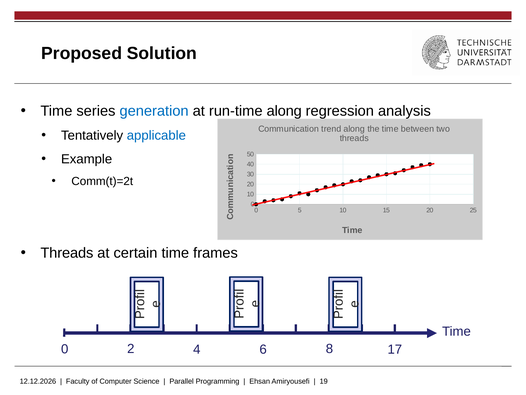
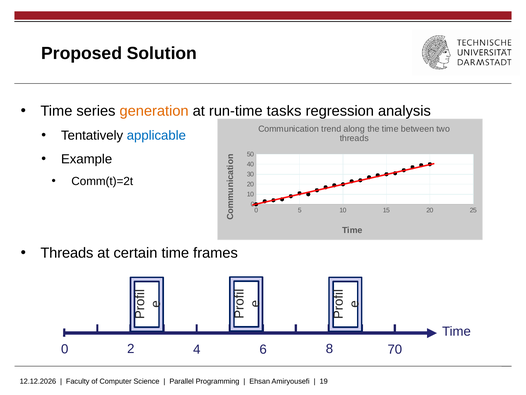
generation colour: blue -> orange
run-time along: along -> tasks
17: 17 -> 70
